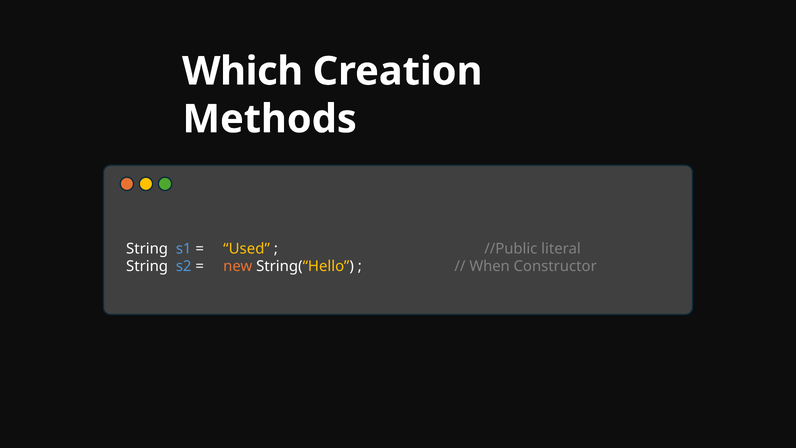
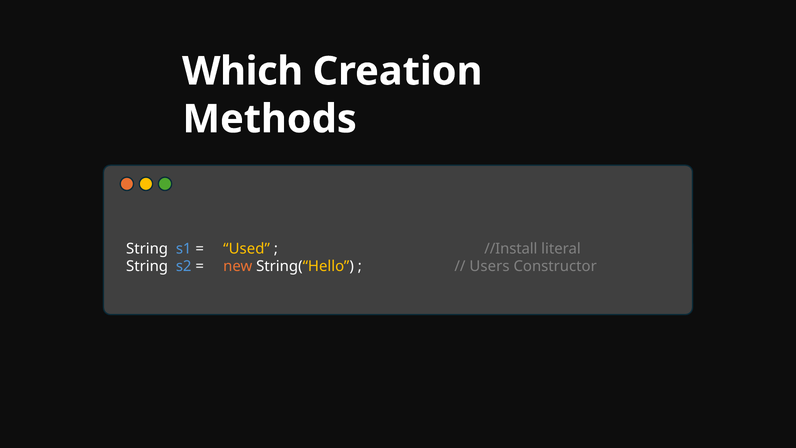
//Public: //Public -> //Install
When: When -> Users
